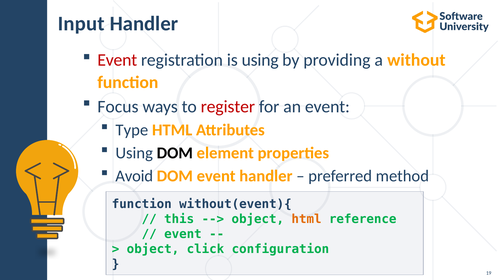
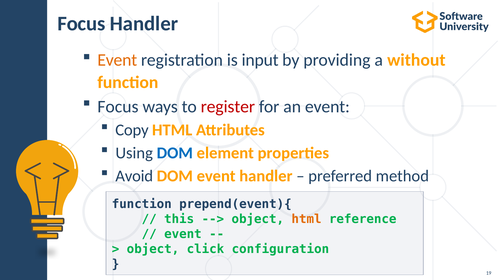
Input at (81, 24): Input -> Focus
Event at (117, 60) colour: red -> orange
is using: using -> input
Type: Type -> Copy
DOM at (175, 153) colour: black -> blue
without(event){: without(event){ -> prepend(event){
